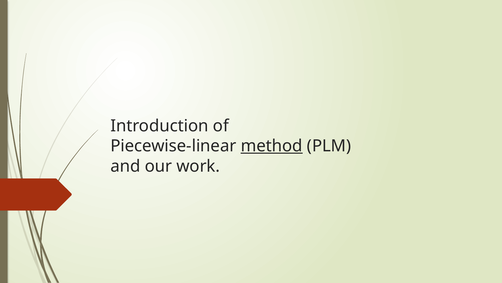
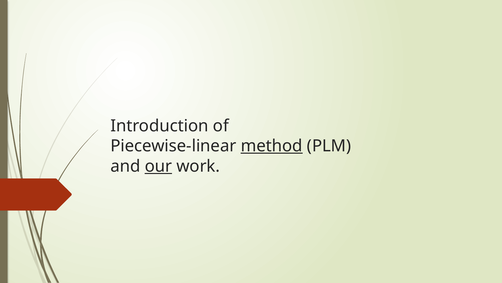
our underline: none -> present
